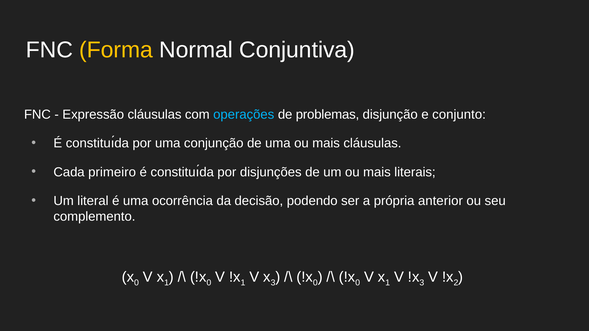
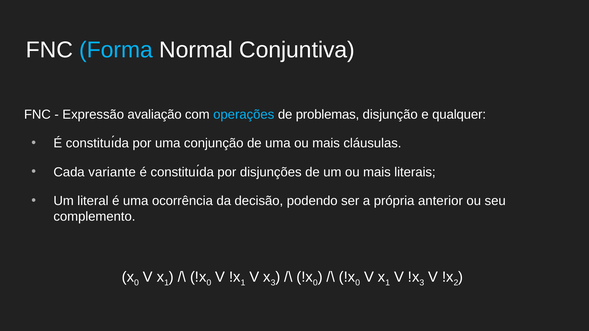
Forma colour: yellow -> light blue
Expressão cláusulas: cláusulas -> avaliação
conjunto: conjunto -> qualquer
primeiro: primeiro -> variante
